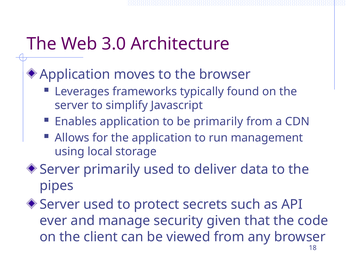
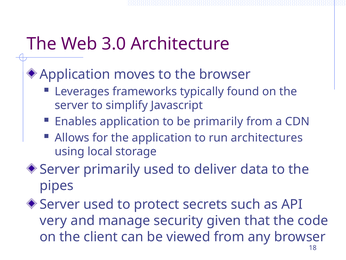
management: management -> architectures
ever: ever -> very
